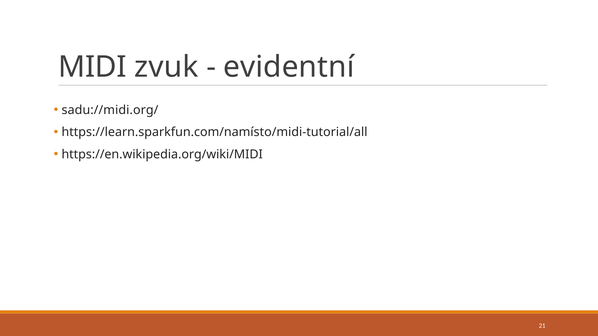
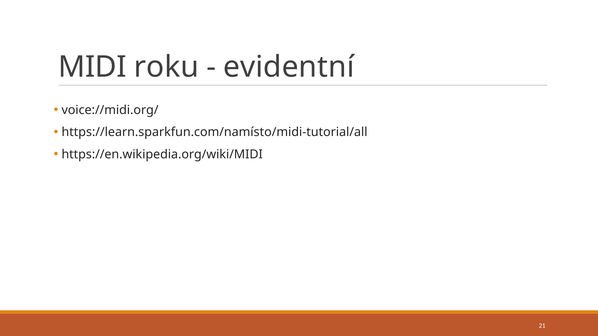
zvuk: zvuk -> roku
sadu://midi.org/: sadu://midi.org/ -> voice://midi.org/
